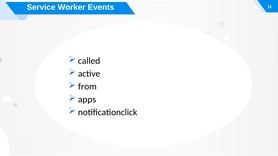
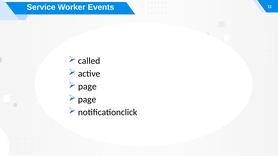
from at (87, 87): from -> page
apps at (87, 100): apps -> page
